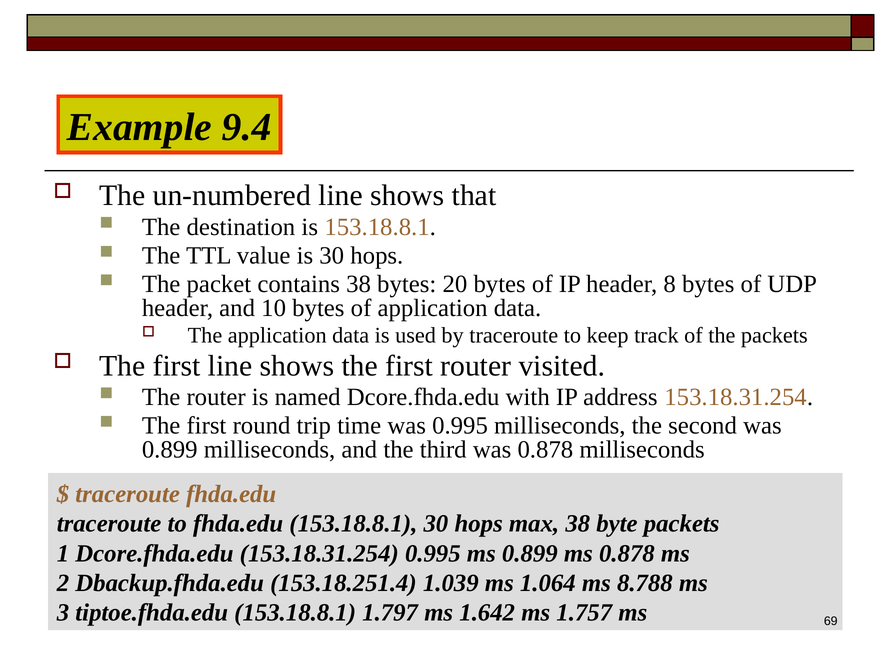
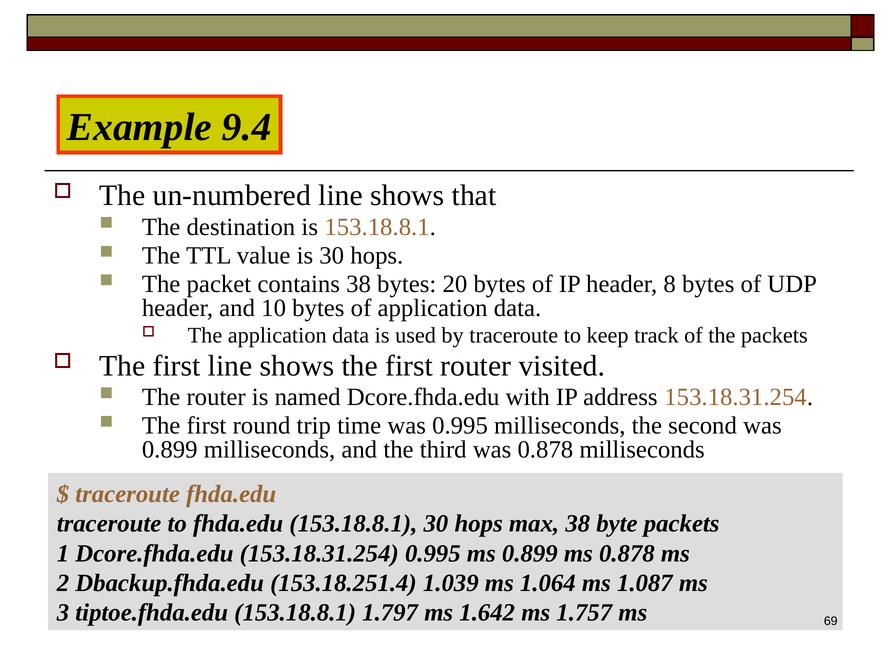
8.788: 8.788 -> 1.087
